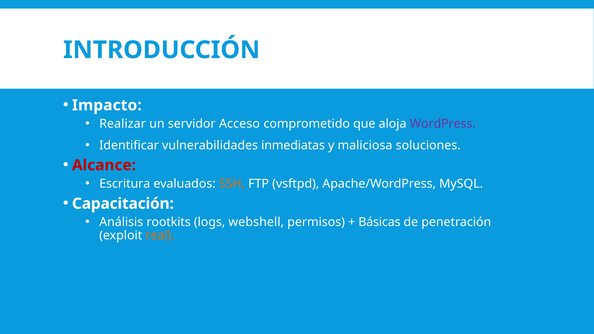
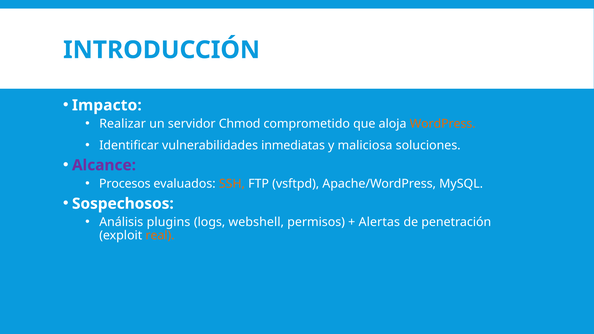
Acceso: Acceso -> Chmod
WordPress colour: purple -> orange
Alcance colour: red -> purple
Escritura: Escritura -> Procesos
Capacitación: Capacitación -> Sospechosos
rootkits: rootkits -> plugins
Básicas: Básicas -> Alertas
